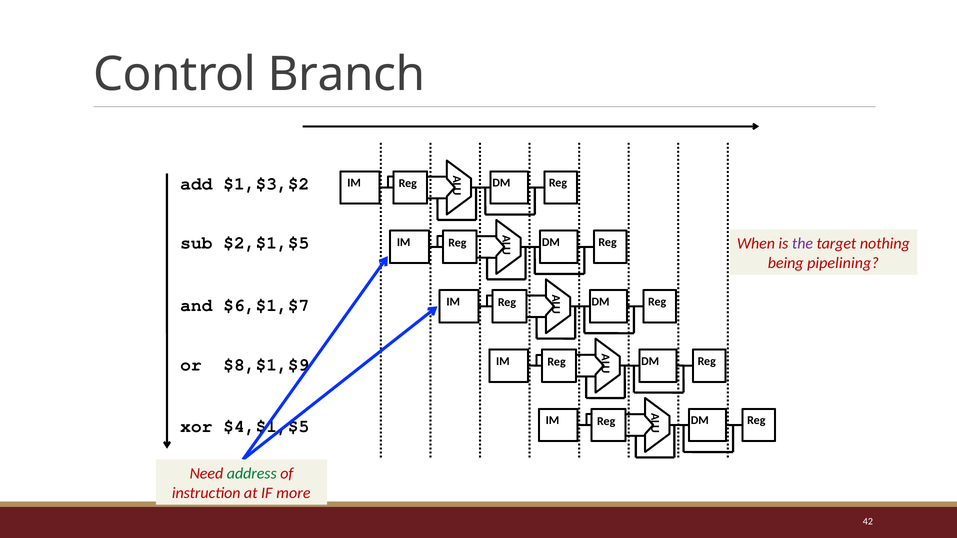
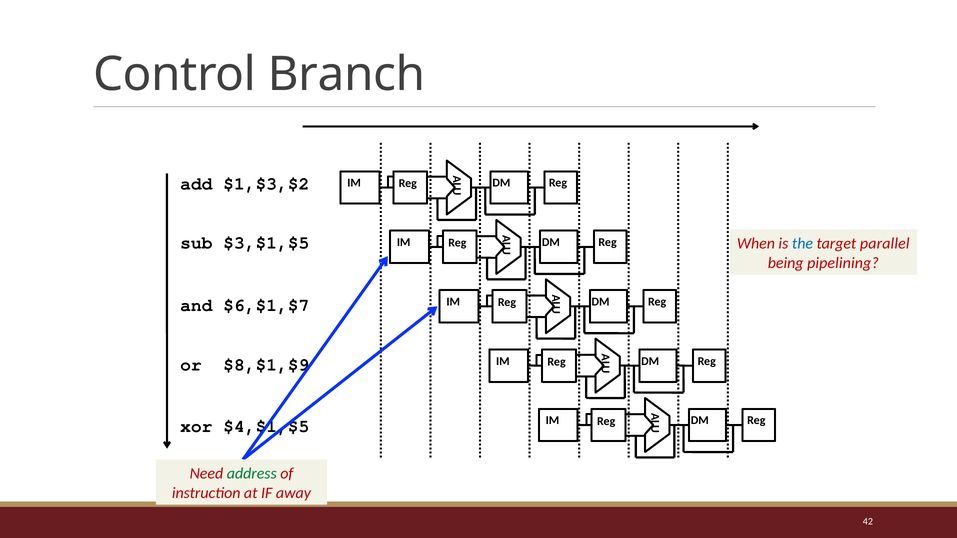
$2,$1,$5: $2,$1,$5 -> $3,$1,$5
the colour: purple -> blue
nothing: nothing -> parallel
more: more -> away
